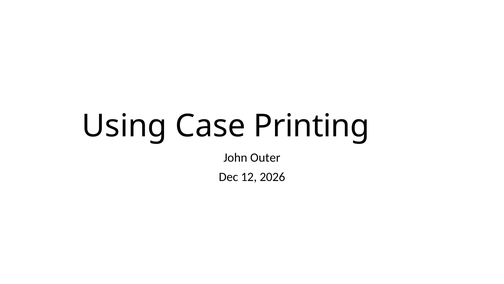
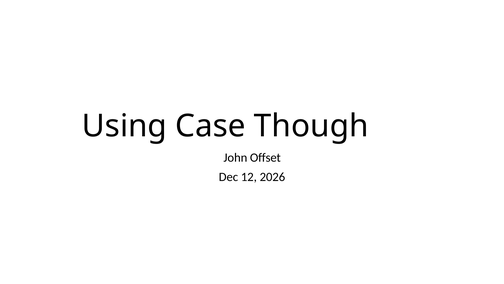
Printing: Printing -> Though
Outer: Outer -> Offset
